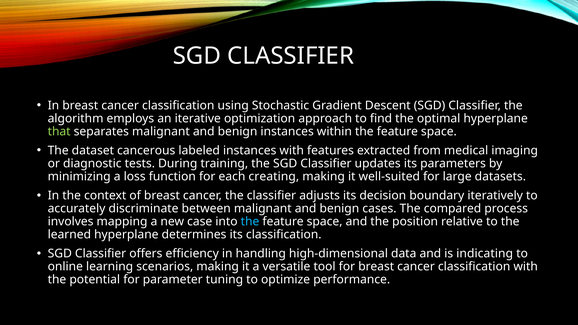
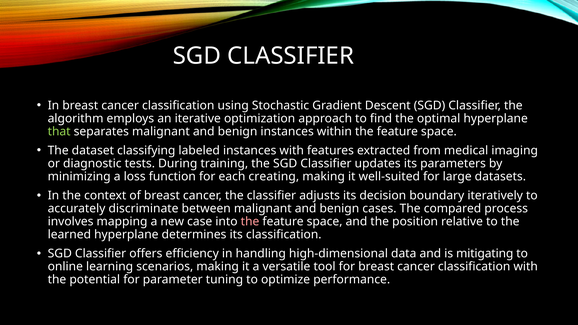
cancerous: cancerous -> classifying
the at (250, 222) colour: light blue -> pink
indicating: indicating -> mitigating
